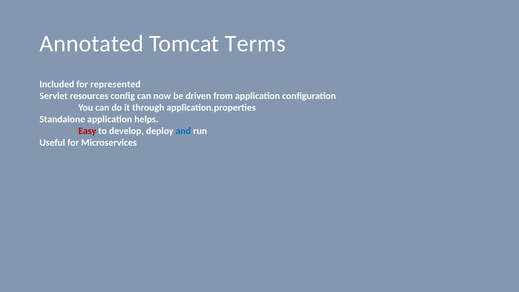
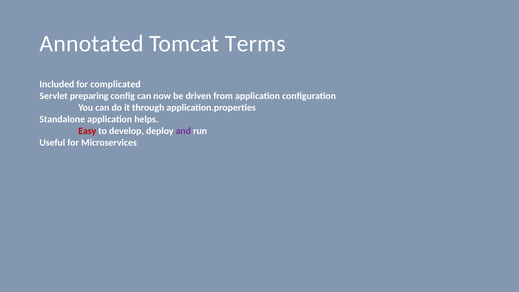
represented: represented -> complicated
resources: resources -> preparing
and colour: blue -> purple
